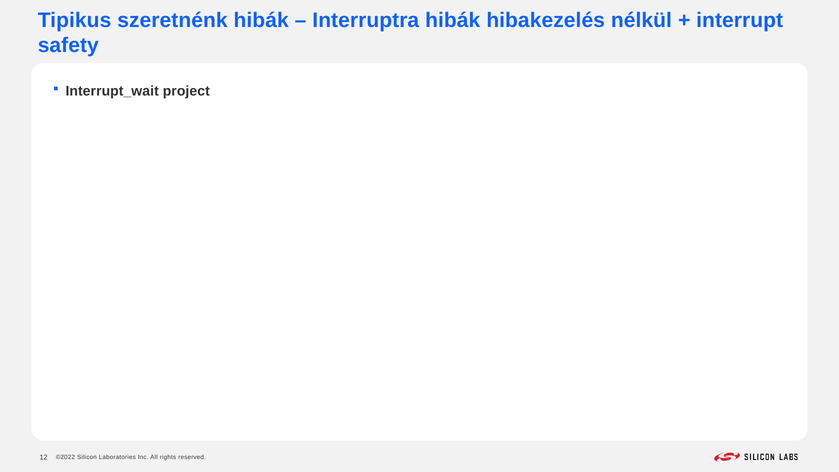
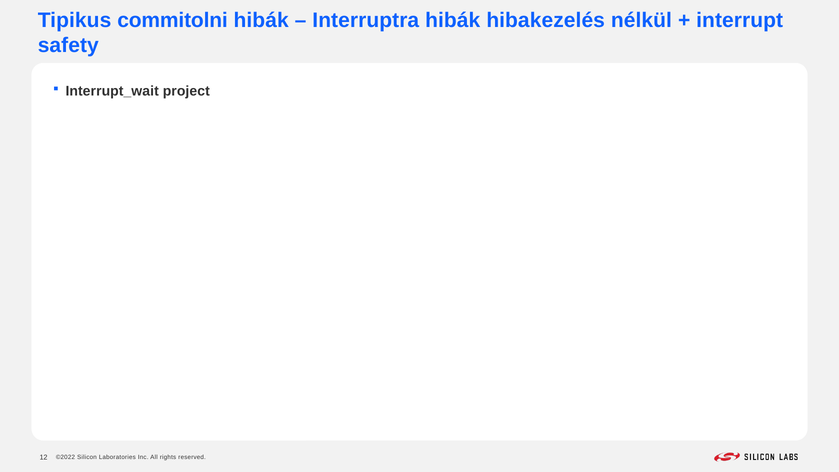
szeretnénk: szeretnénk -> commitolni
